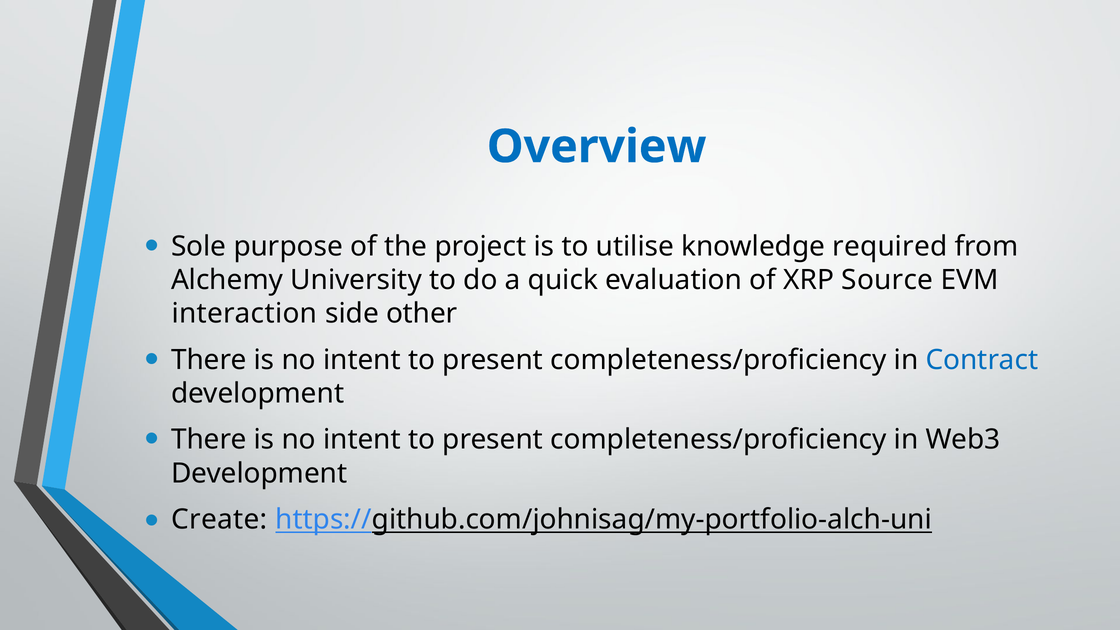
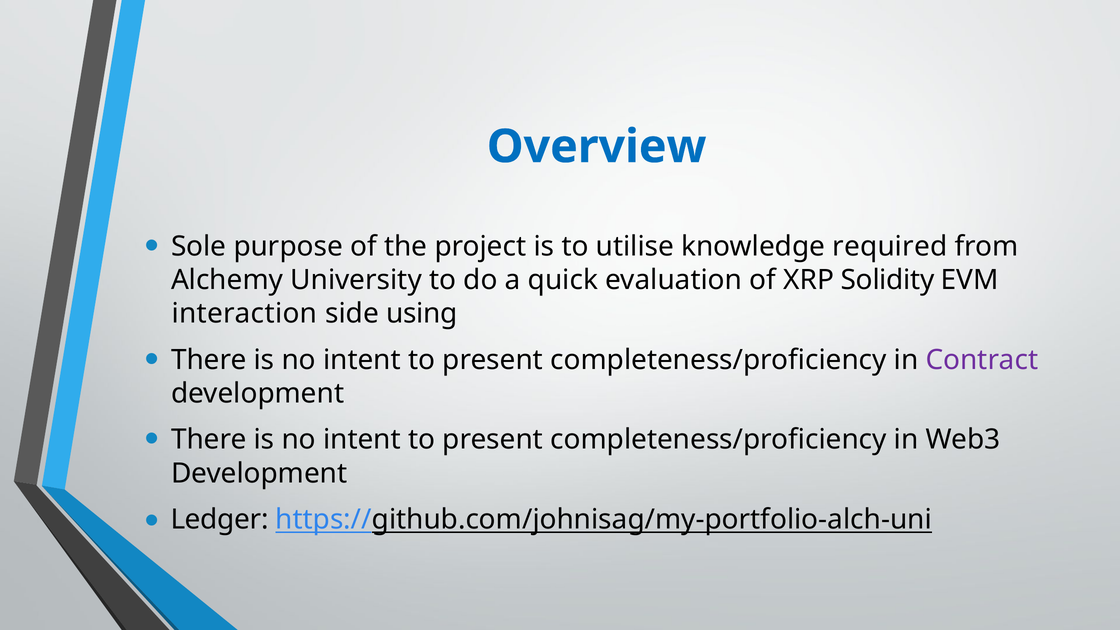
Source: Source -> Solidity
other: other -> using
Contract colour: blue -> purple
Create: Create -> Ledger
